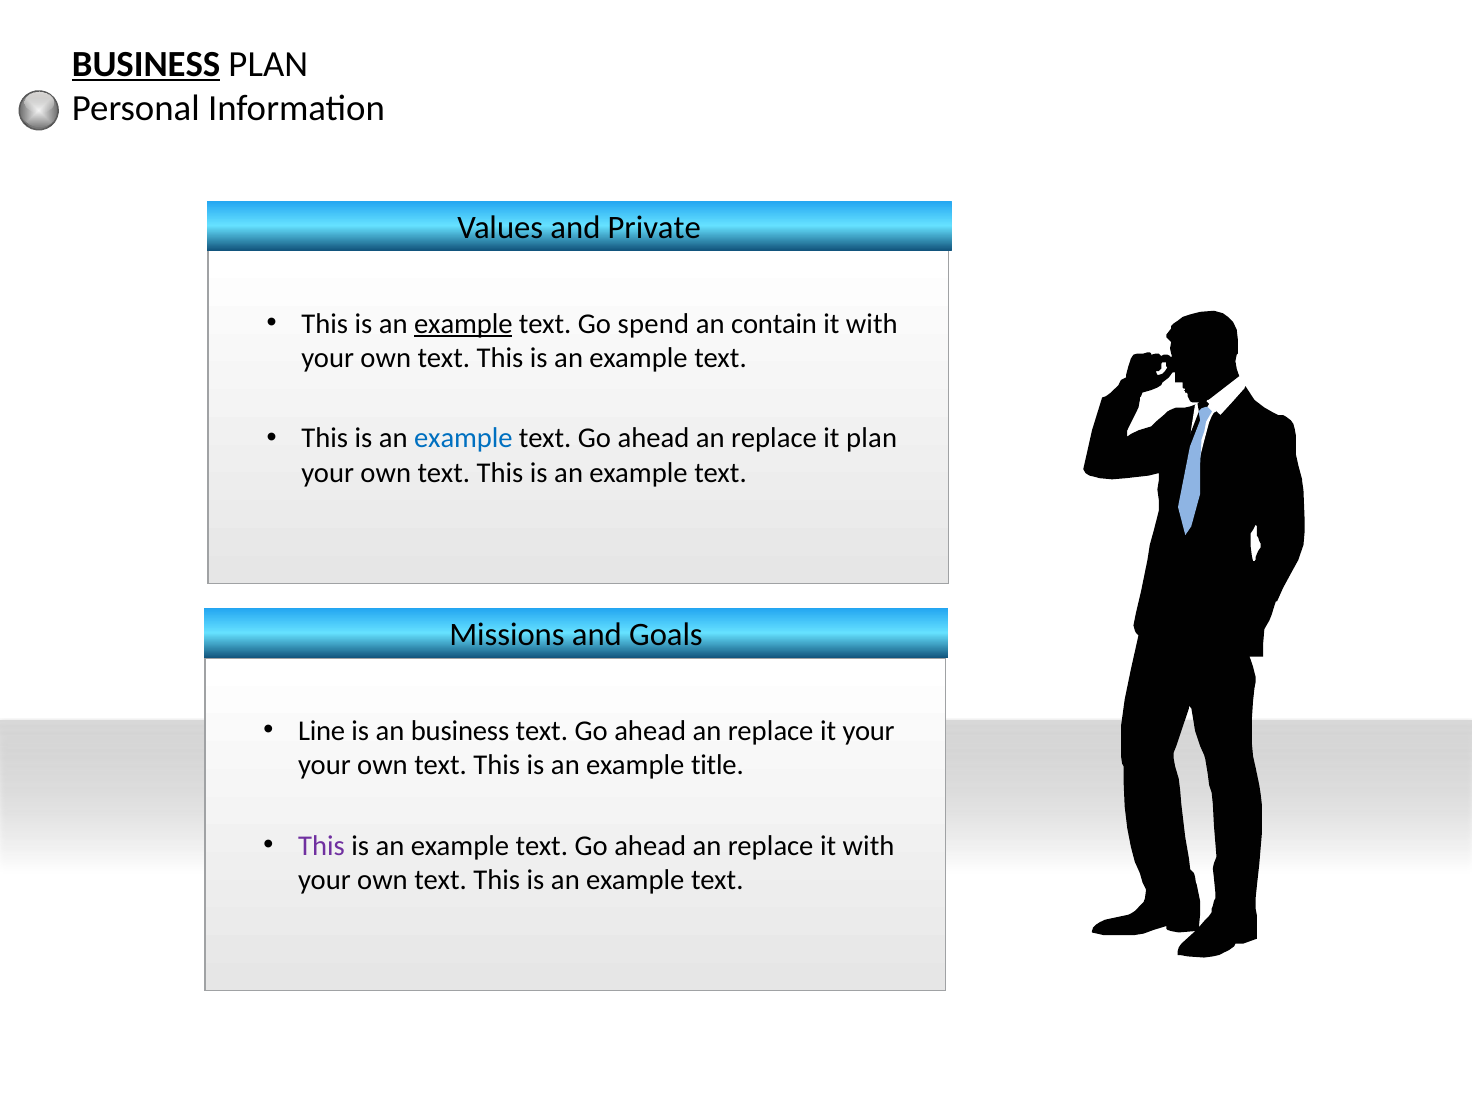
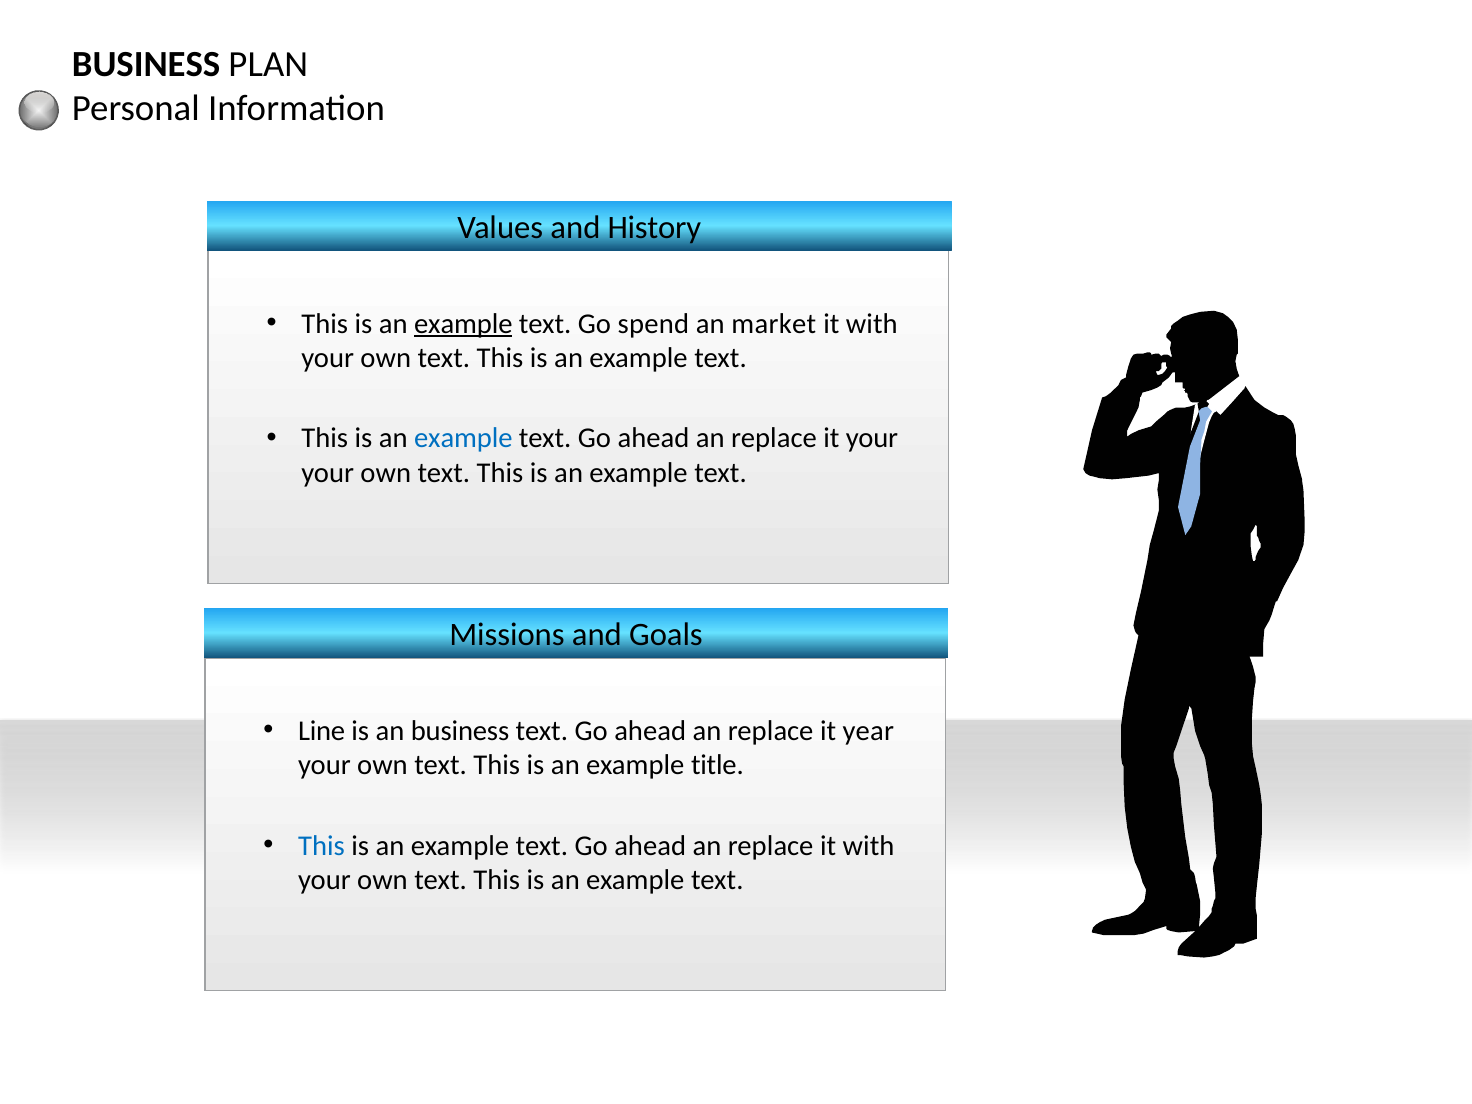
BUSINESS at (146, 65) underline: present -> none
Private: Private -> History
contain: contain -> market
it plan: plan -> your
it your: your -> year
This at (321, 846) colour: purple -> blue
